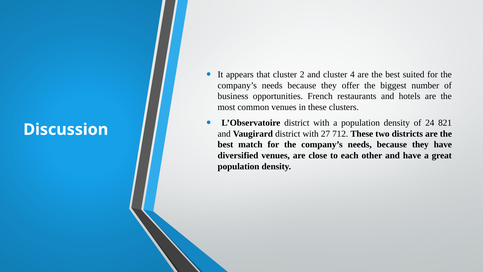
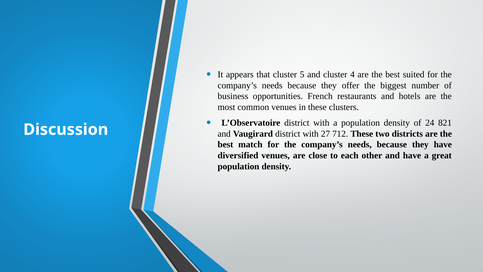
2: 2 -> 5
